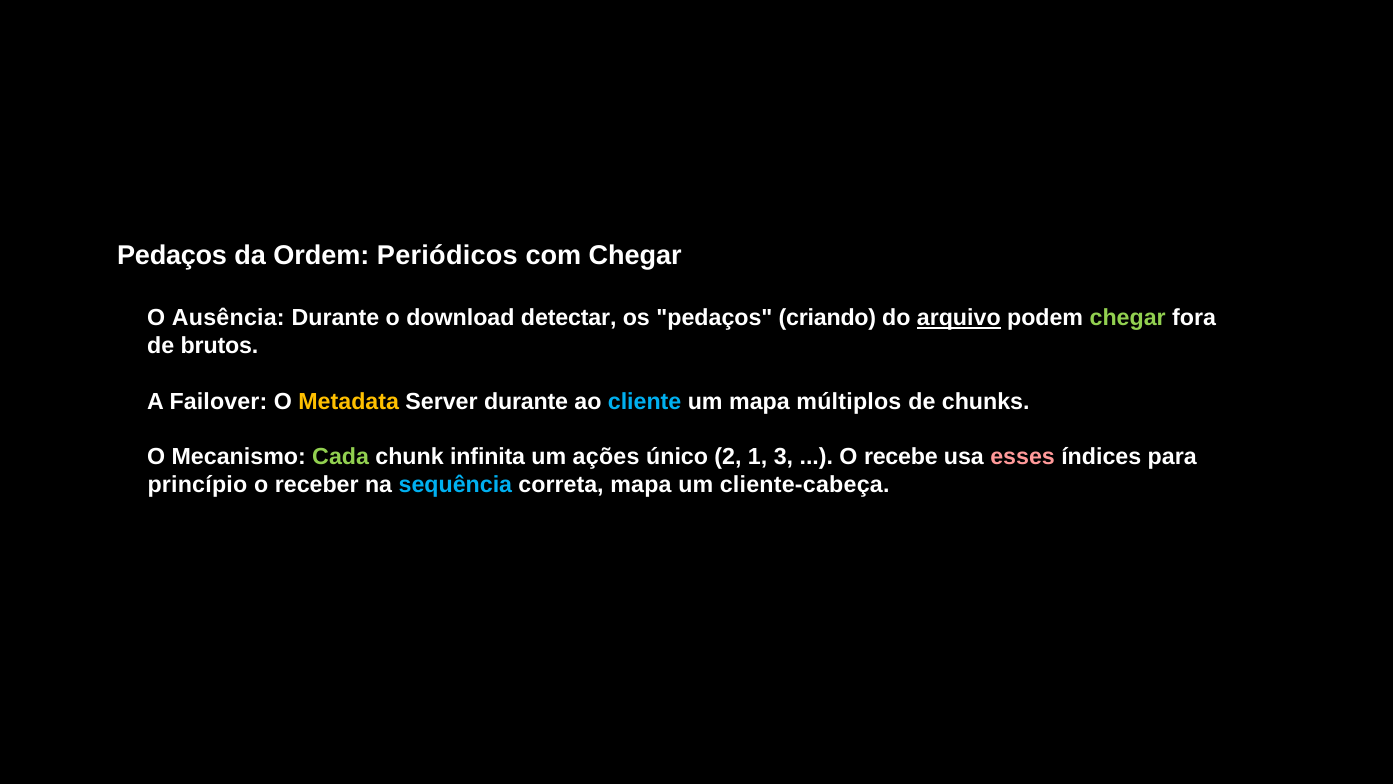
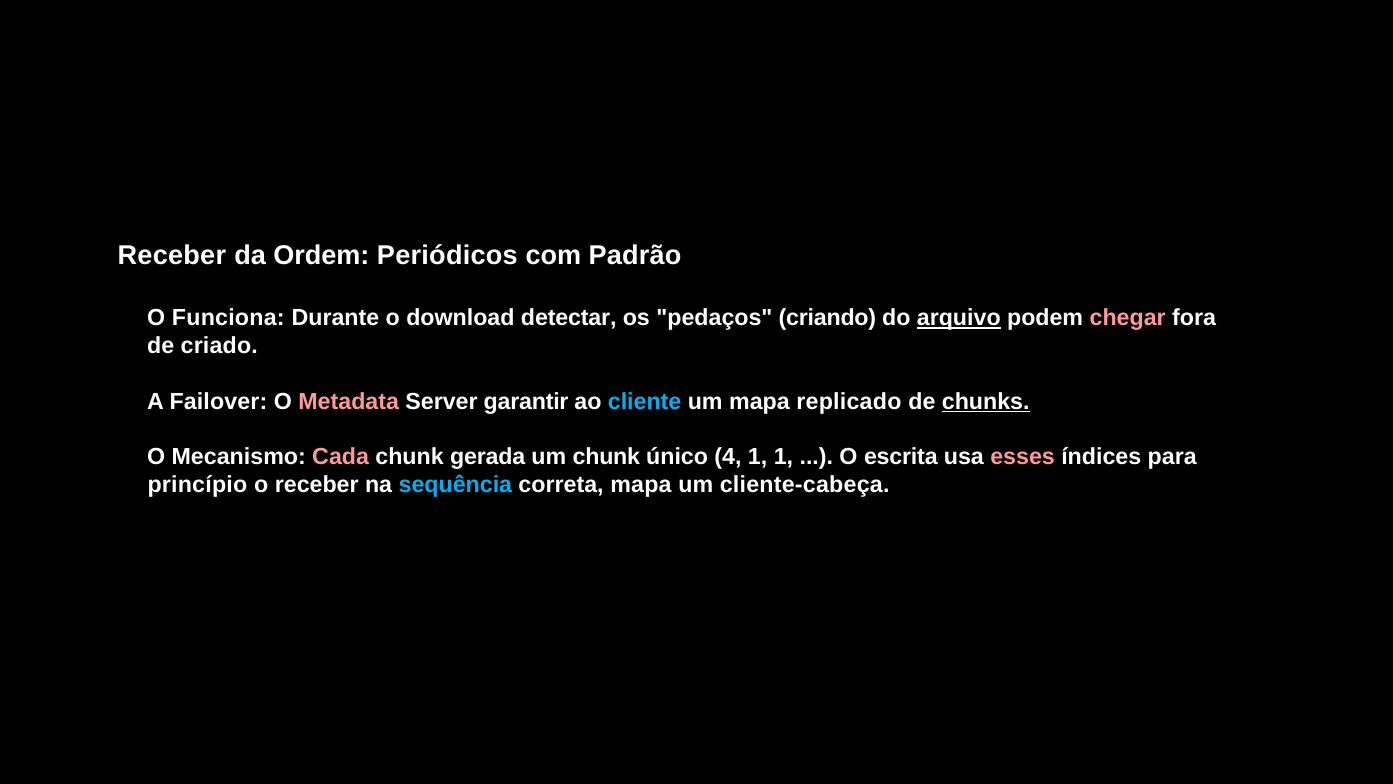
Pedaços at (172, 255): Pedaços -> Receber
com Chegar: Chegar -> Padrão
Ausência: Ausência -> Funciona
chegar at (1128, 318) colour: light green -> pink
brutos: brutos -> criado
Metadata colour: yellow -> pink
Server durante: durante -> garantir
múltiplos: múltiplos -> replicado
chunks underline: none -> present
Cada colour: light green -> pink
infinita: infinita -> gerada
um ações: ações -> chunk
2: 2 -> 4
1 3: 3 -> 1
recebe: recebe -> escrita
